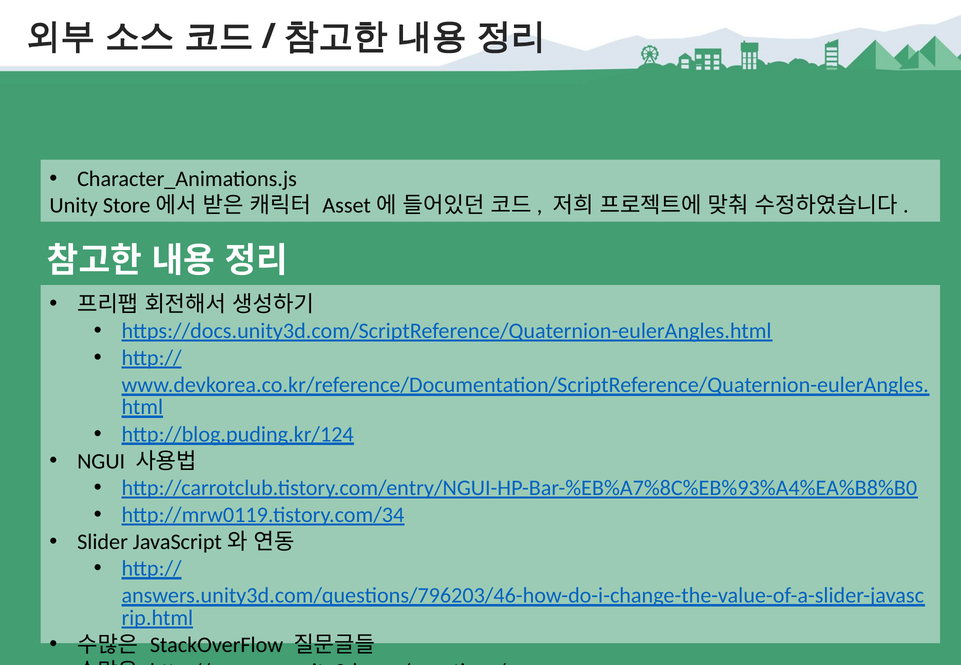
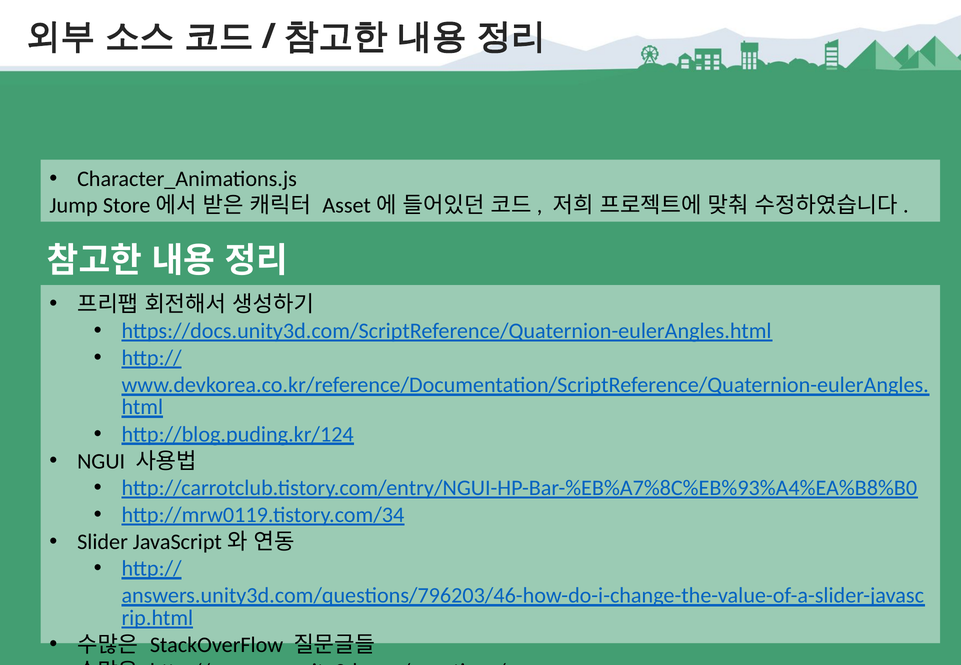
Unity: Unity -> Jump
